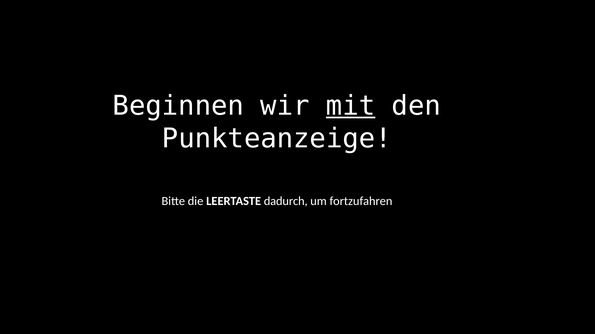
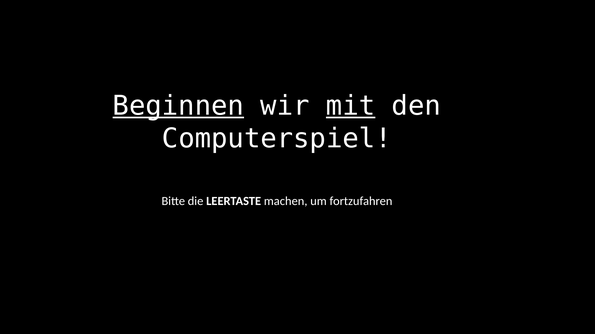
Beginnen underline: none -> present
Punkteanzeige: Punkteanzeige -> Computerspiel
dadurch: dadurch -> machen
